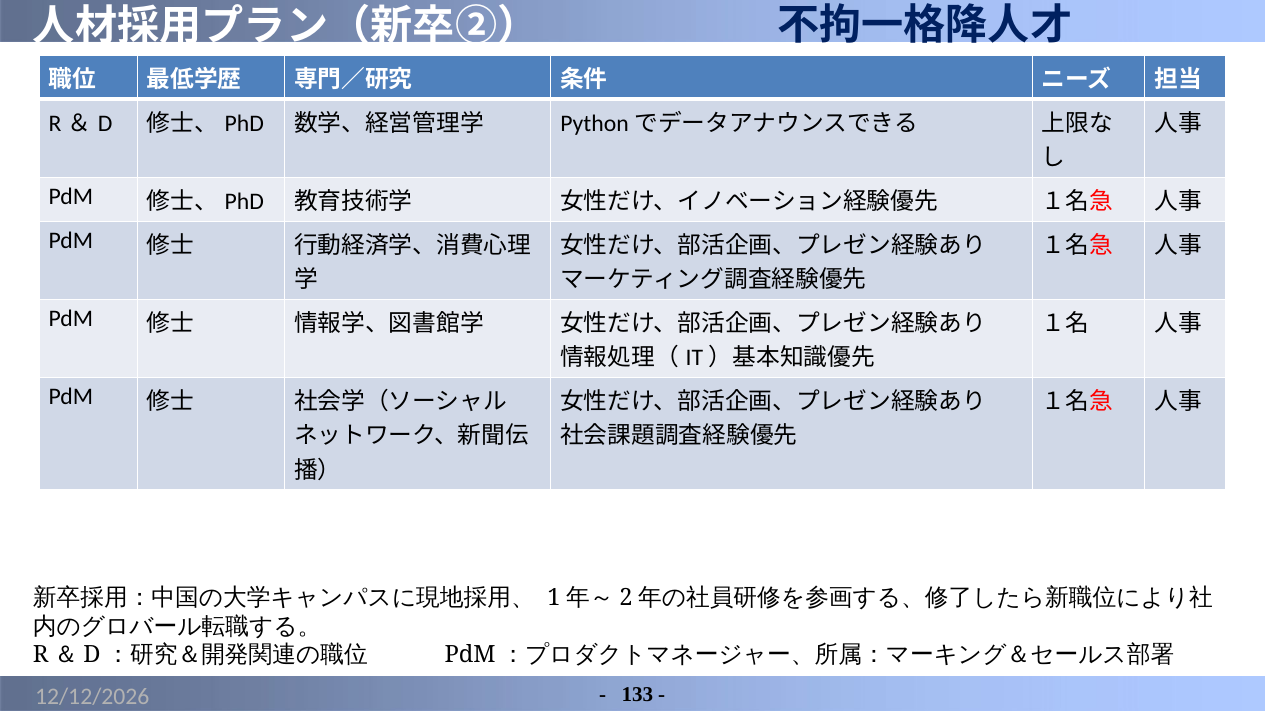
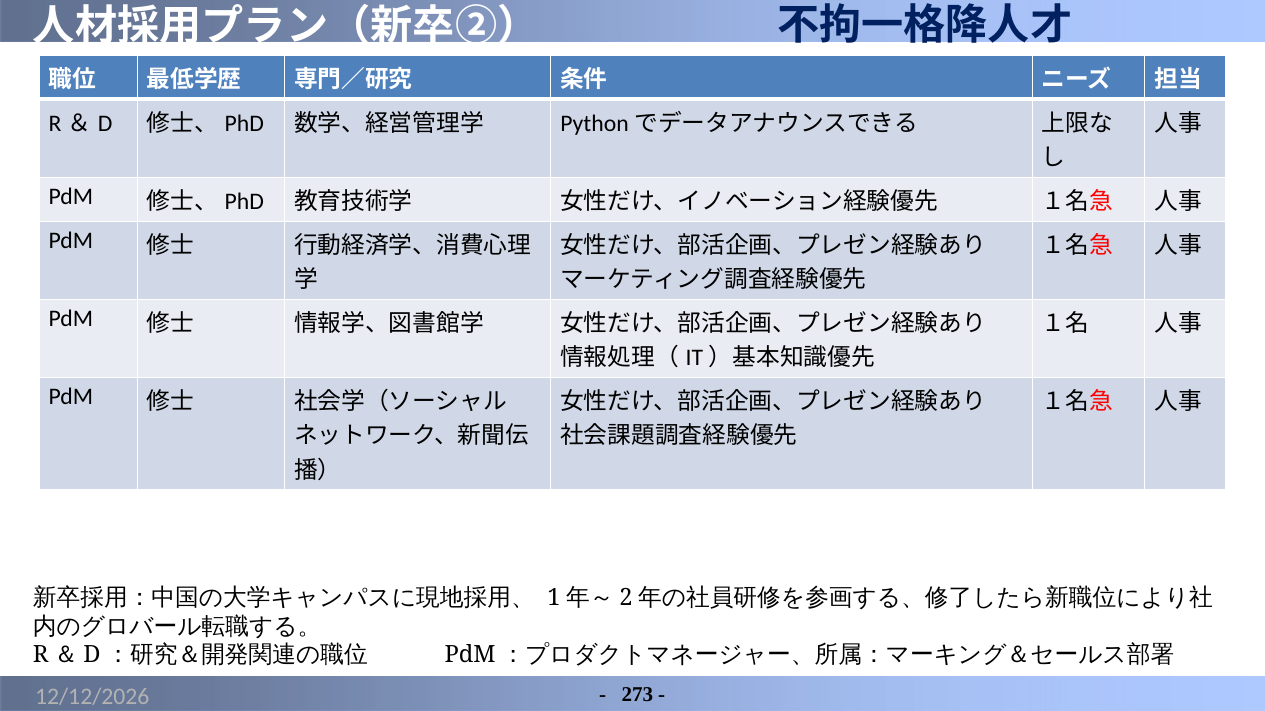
133: 133 -> 273
